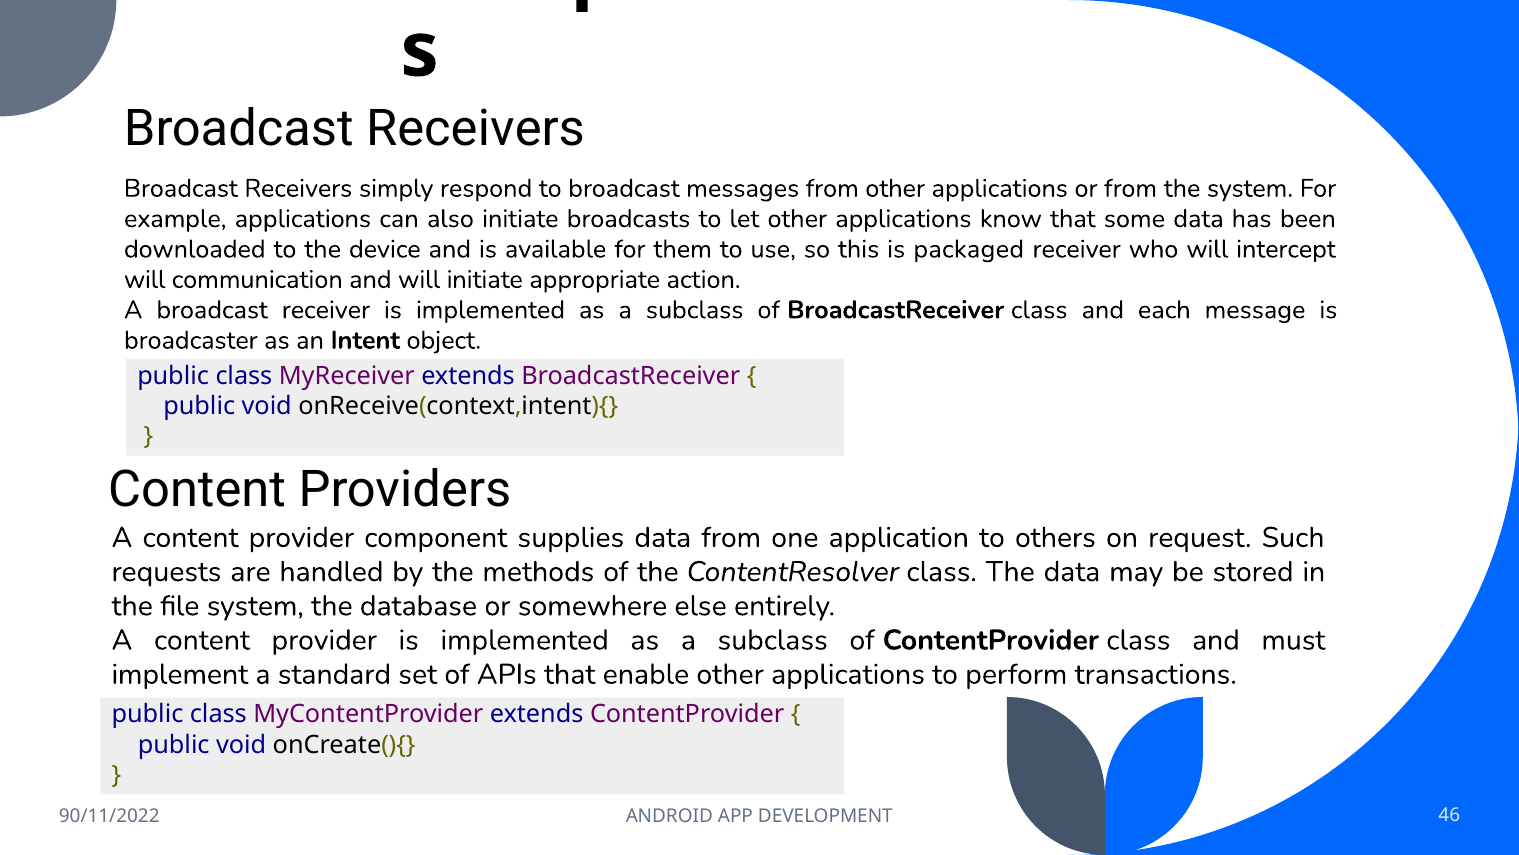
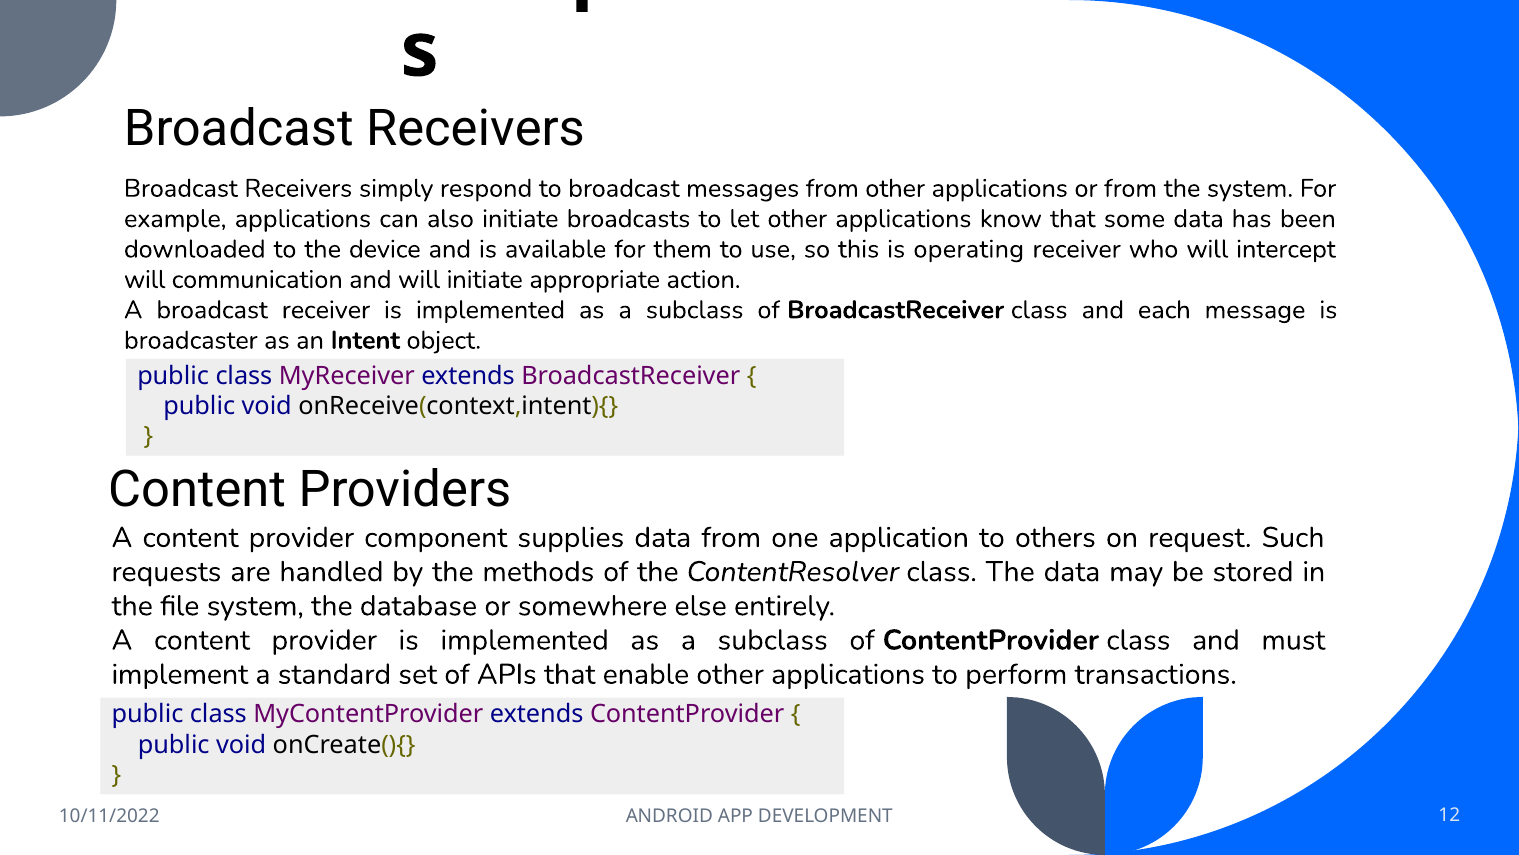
packaged: packaged -> operating
90/11/2022: 90/11/2022 -> 10/11/2022
46: 46 -> 12
